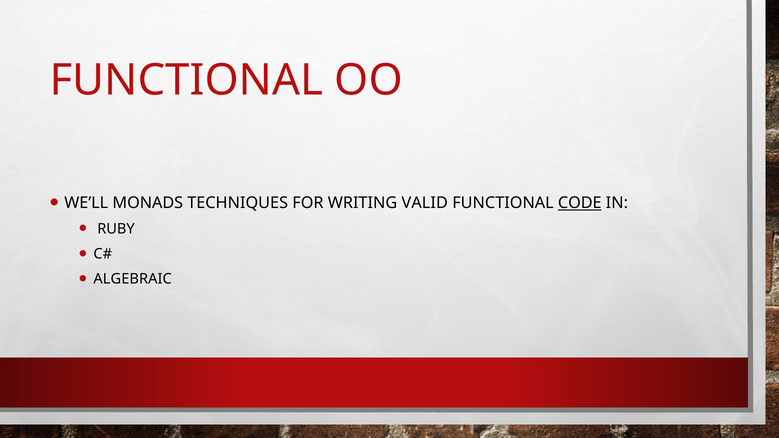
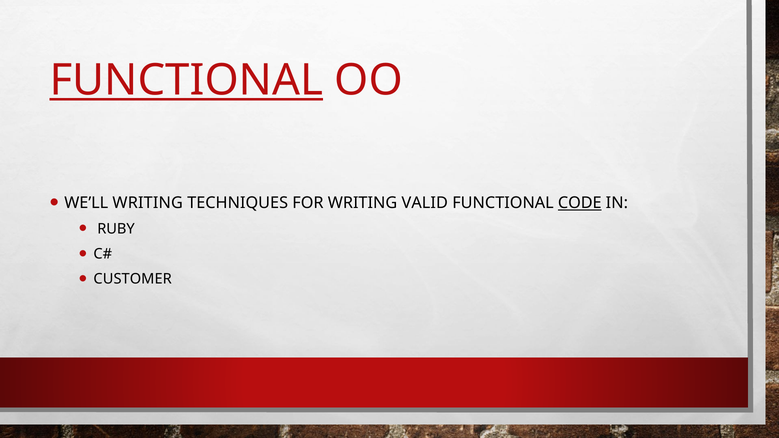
FUNCTIONAL at (186, 80) underline: none -> present
WE’LL MONADS: MONADS -> WRITING
ALGEBRAIC: ALGEBRAIC -> CUSTOMER
